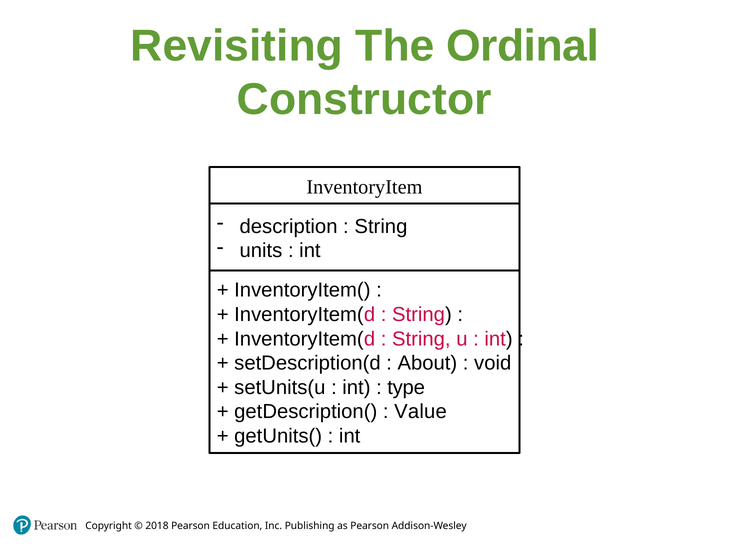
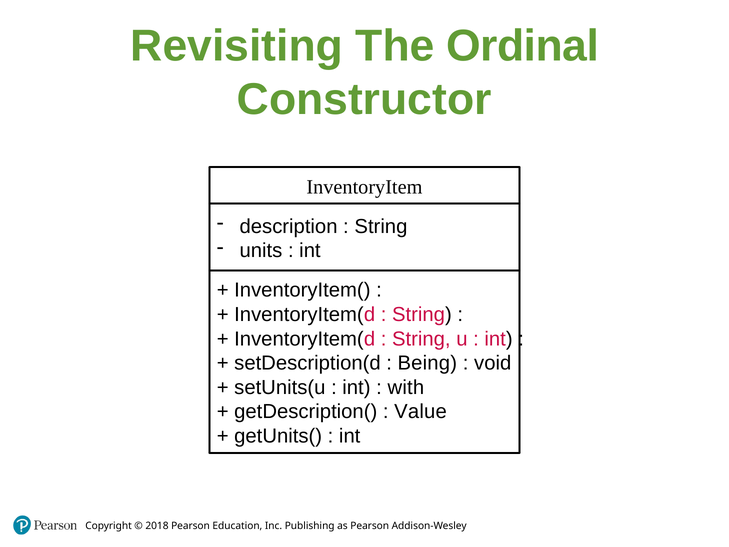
About: About -> Being
type: type -> with
